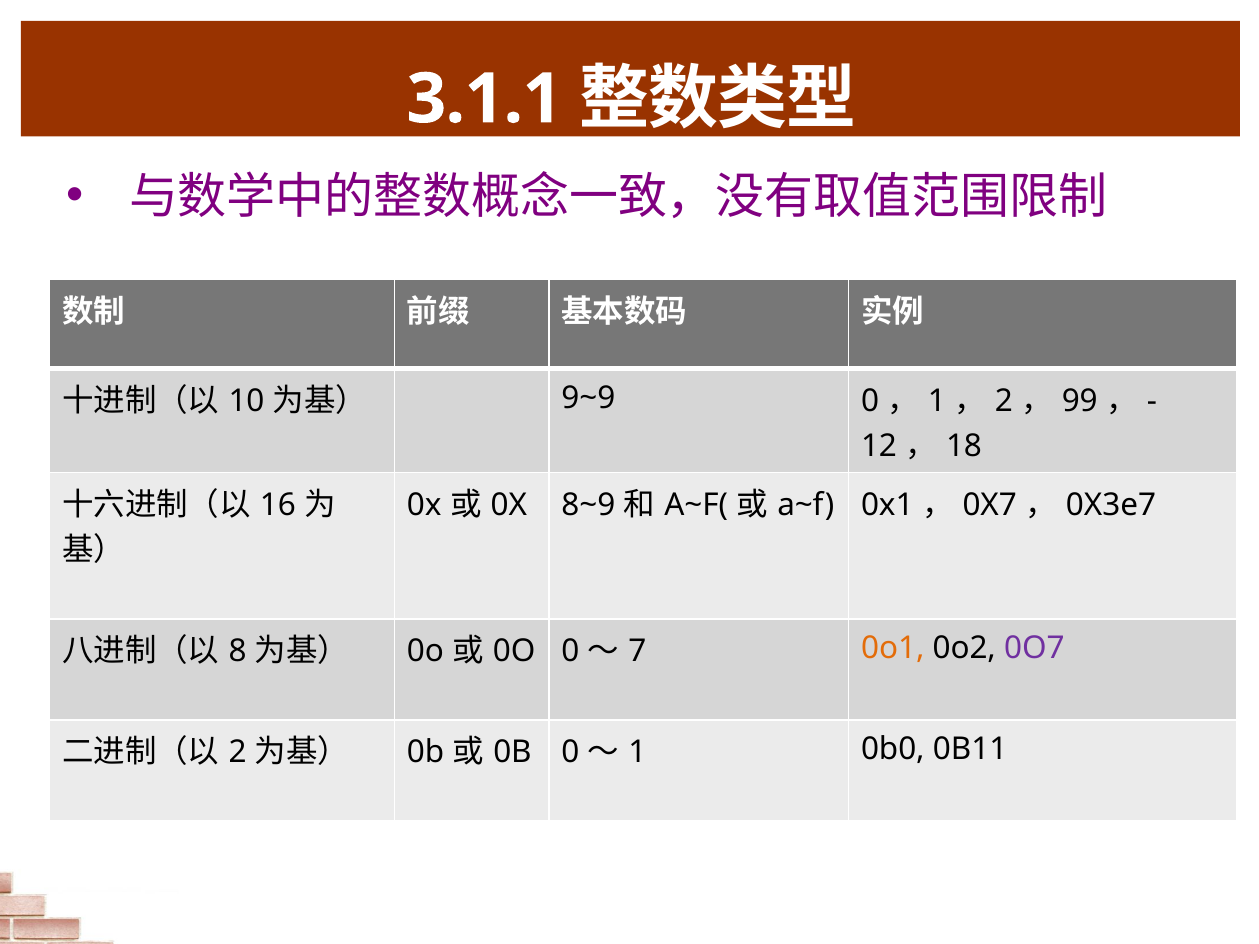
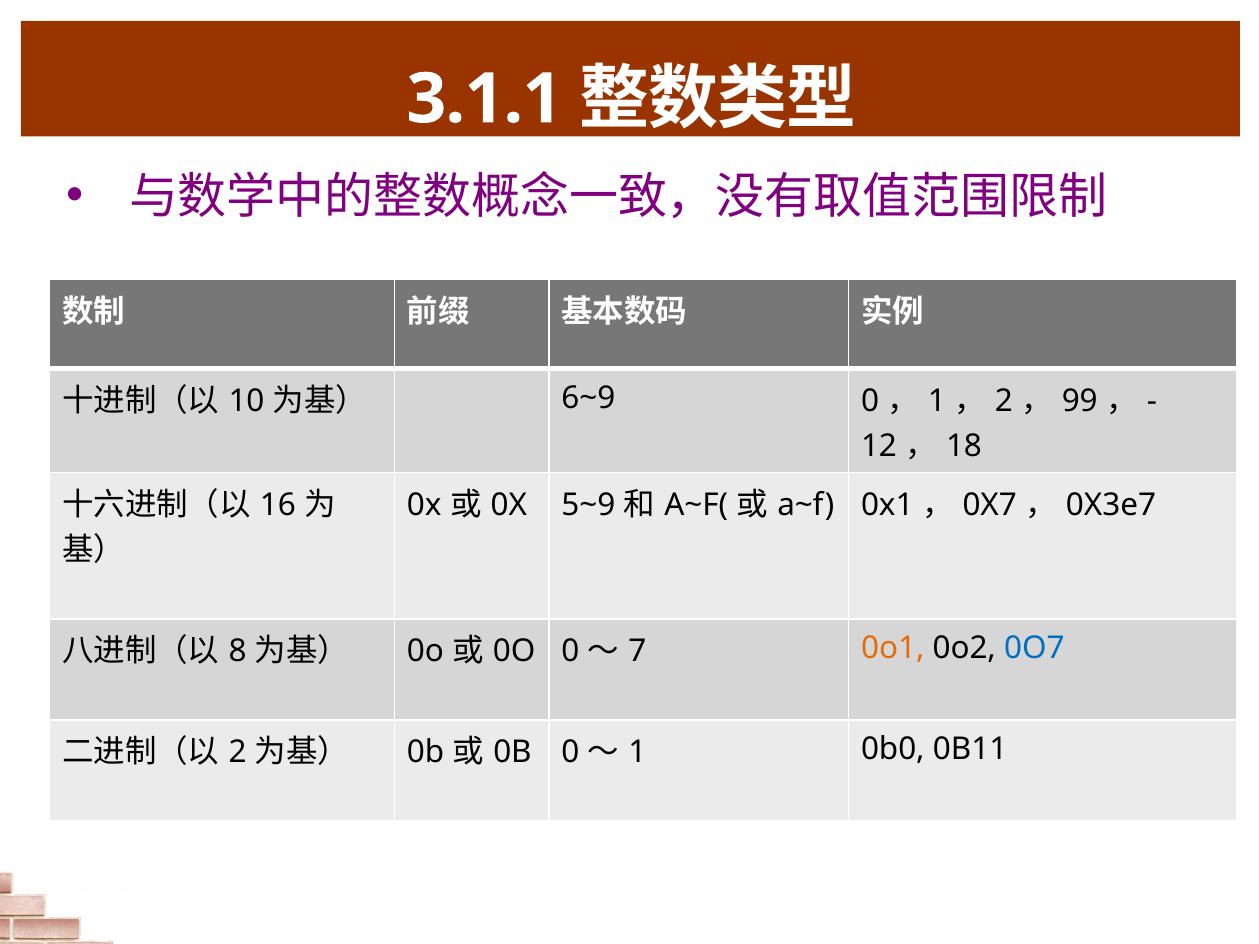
9~9: 9~9 -> 6~9
8~9: 8~9 -> 5~9
0O7 colour: purple -> blue
